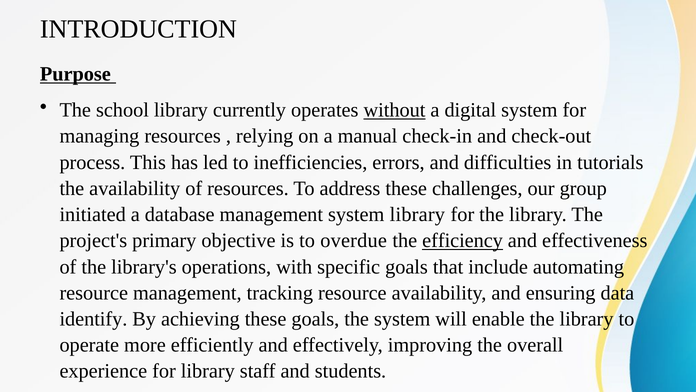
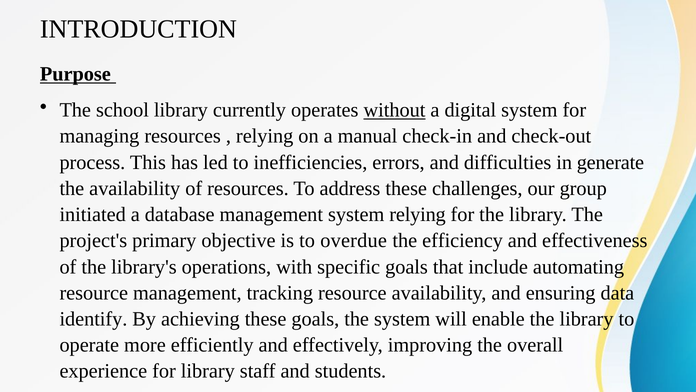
tutorials: tutorials -> generate
system library: library -> relying
efficiency underline: present -> none
